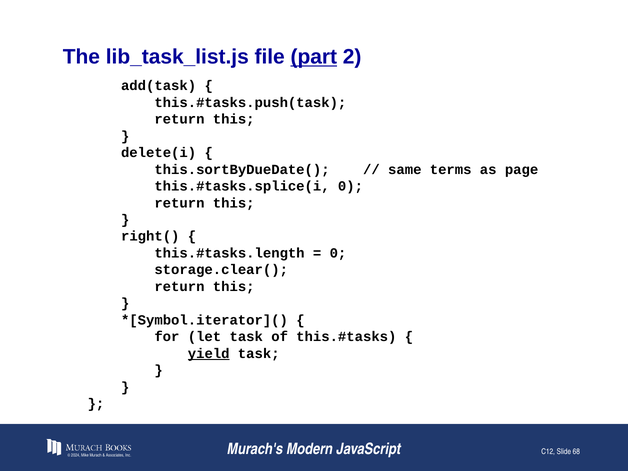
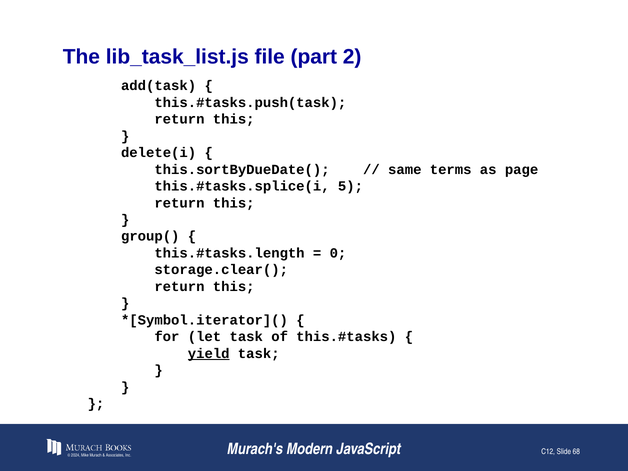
part underline: present -> none
0 at (351, 186): 0 -> 5
right(: right( -> group(
